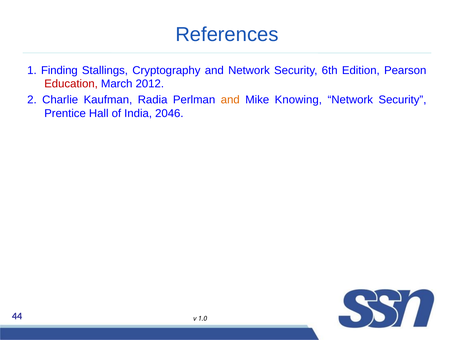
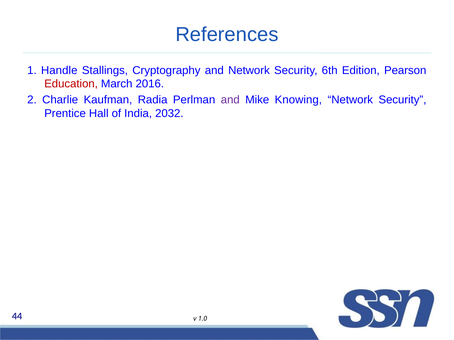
Finding: Finding -> Handle
2012: 2012 -> 2016
and at (230, 100) colour: orange -> purple
2046: 2046 -> 2032
